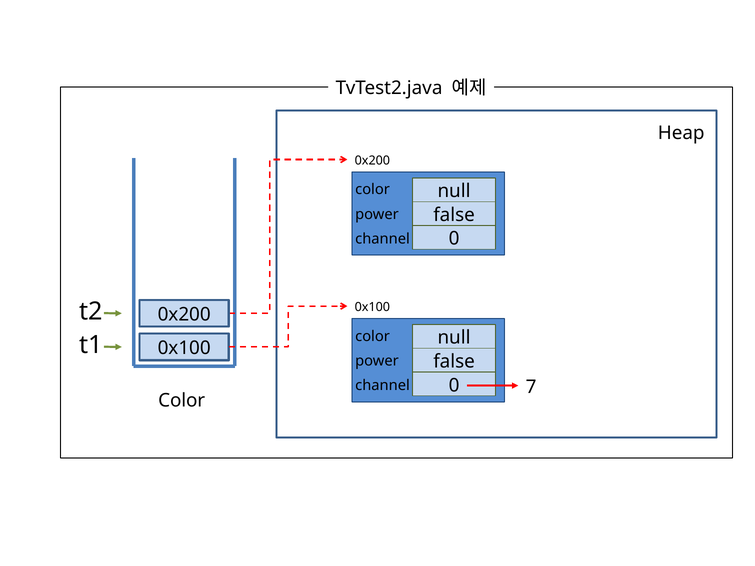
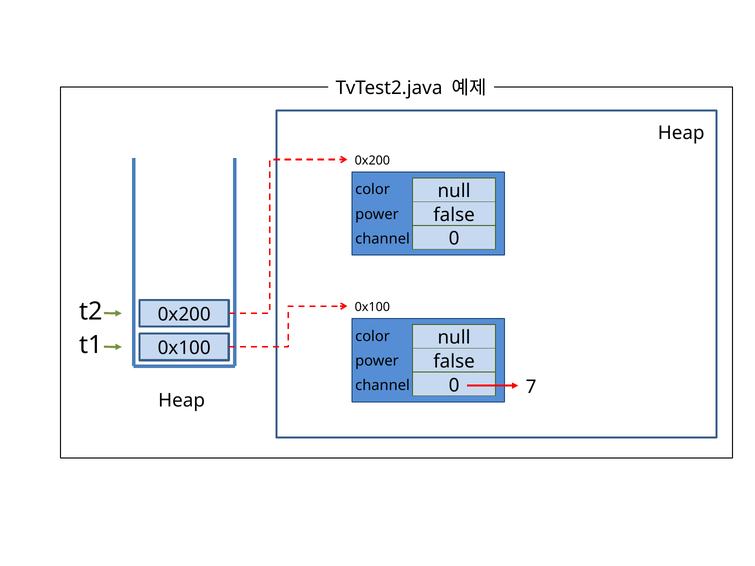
Color at (182, 401): Color -> Heap
